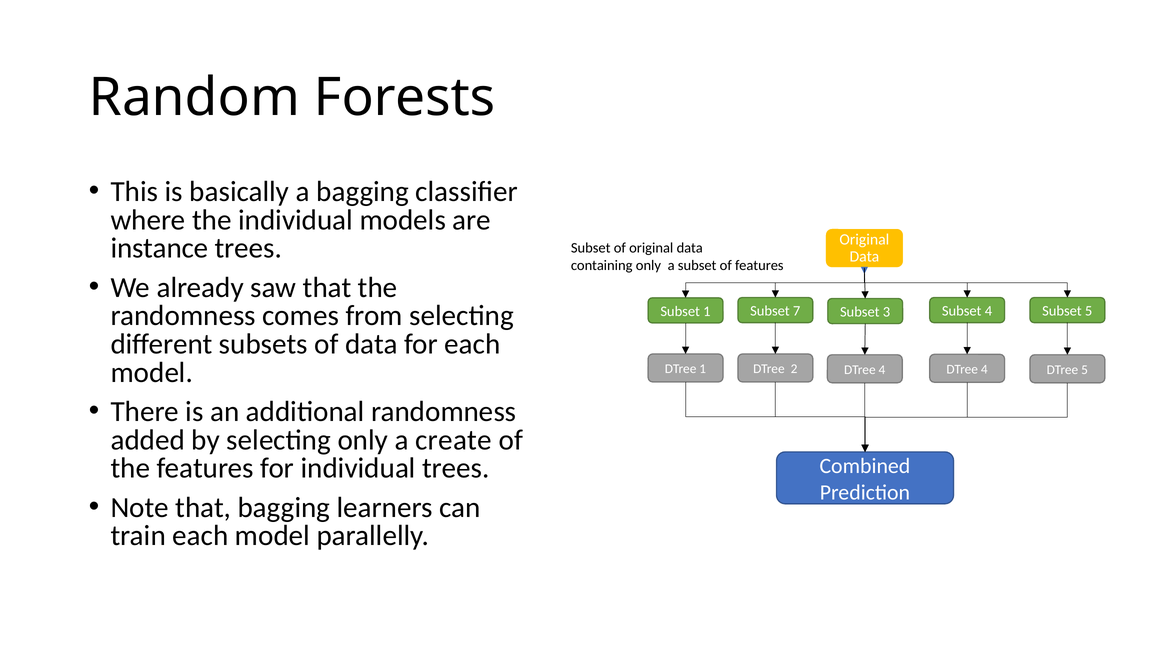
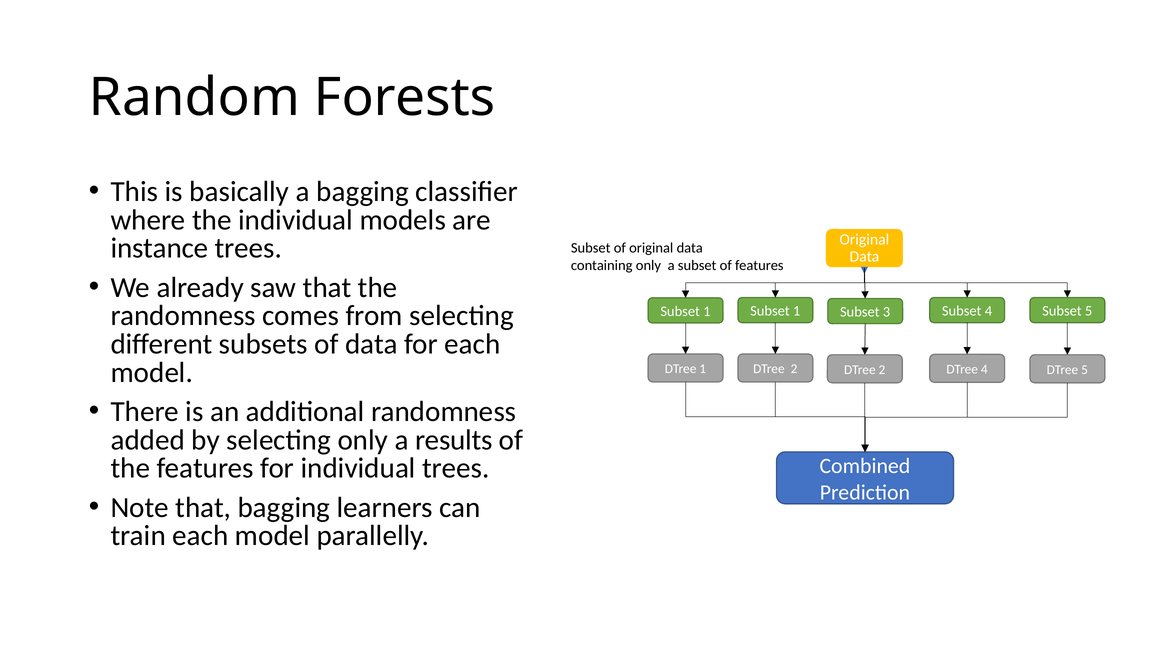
1 Subset 7: 7 -> 1
2 DTree 4: 4 -> 2
create: create -> results
